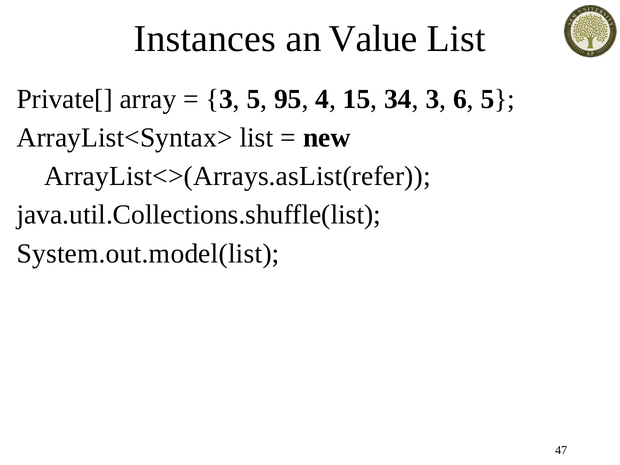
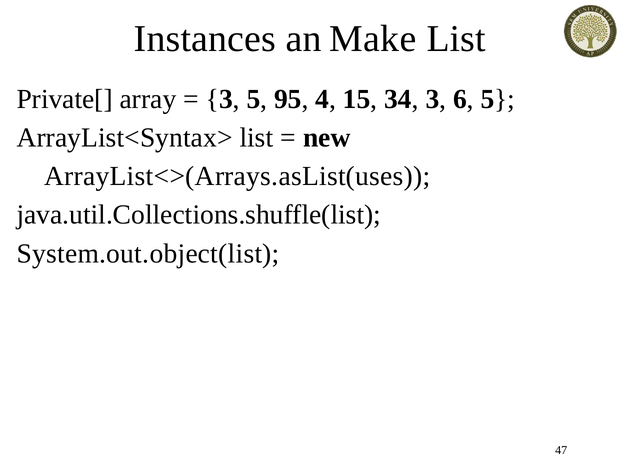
Value: Value -> Make
ArrayList<>(Arrays.asList(refer: ArrayList<>(Arrays.asList(refer -> ArrayList<>(Arrays.asList(uses
System.out.model(list: System.out.model(list -> System.out.object(list
